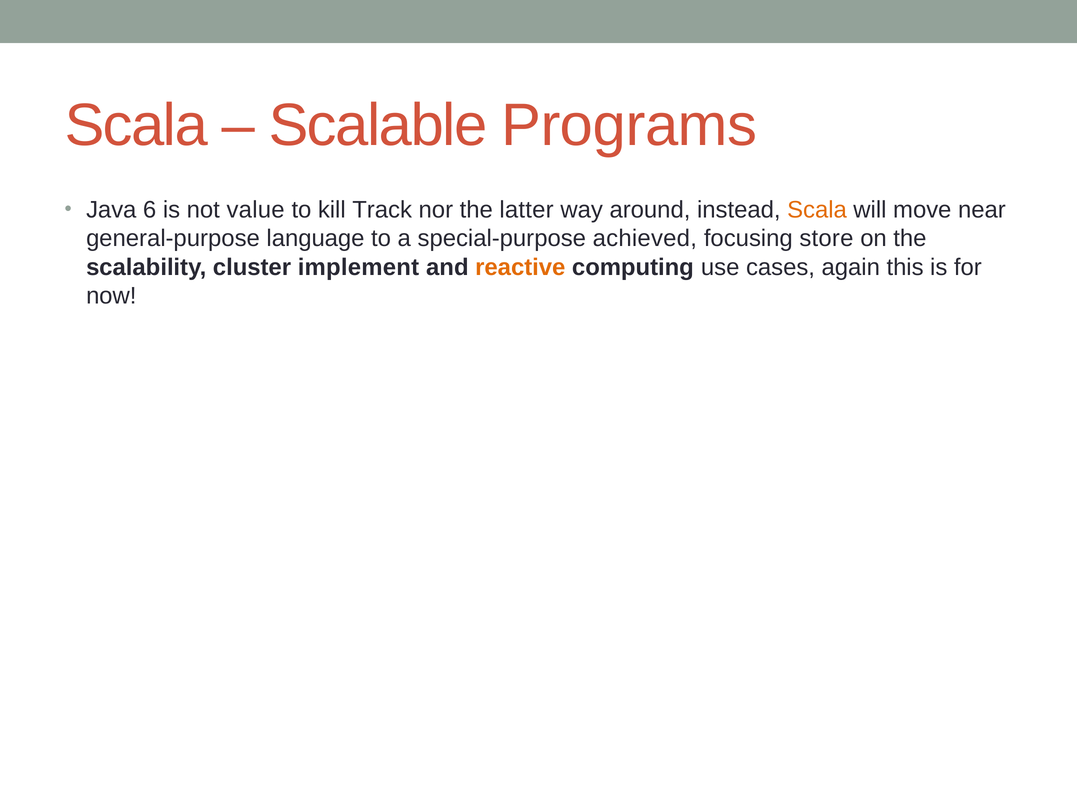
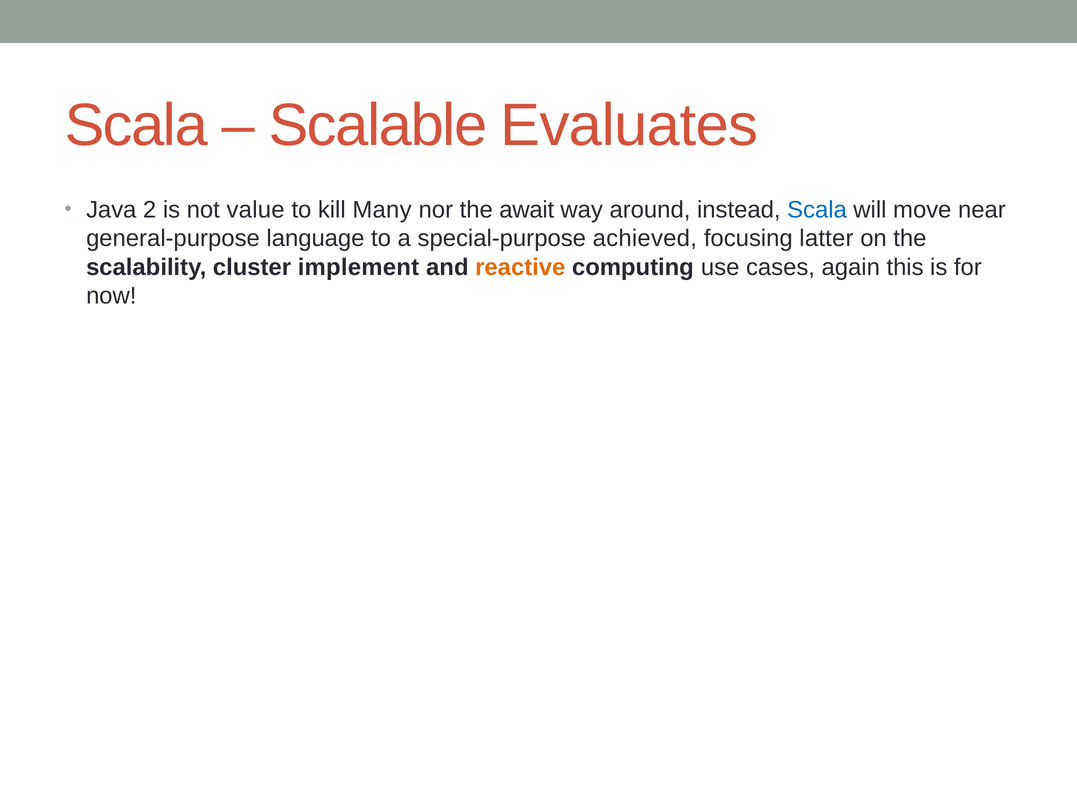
Programs: Programs -> Evaluates
6: 6 -> 2
Track: Track -> Many
latter: latter -> await
Scala at (817, 210) colour: orange -> blue
store: store -> latter
